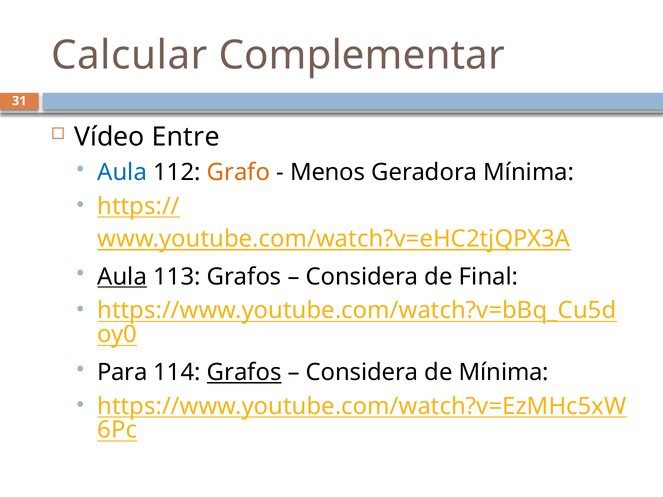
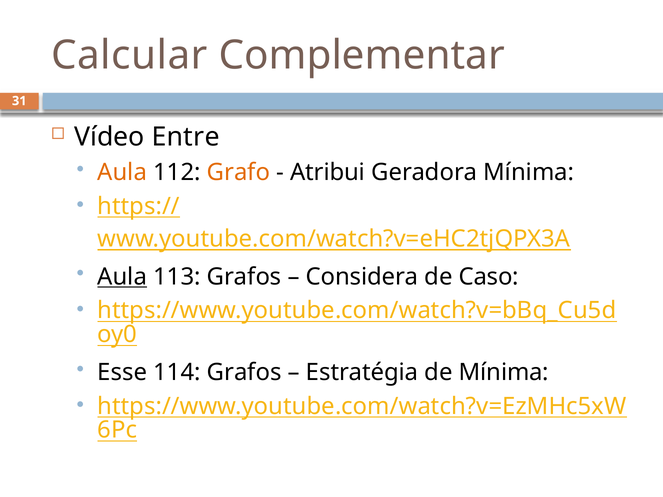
Aula at (122, 173) colour: blue -> orange
Menos: Menos -> Atribui
Final: Final -> Caso
Para: Para -> Esse
Grafos at (244, 372) underline: present -> none
Considera at (362, 372): Considera -> Estratégia
